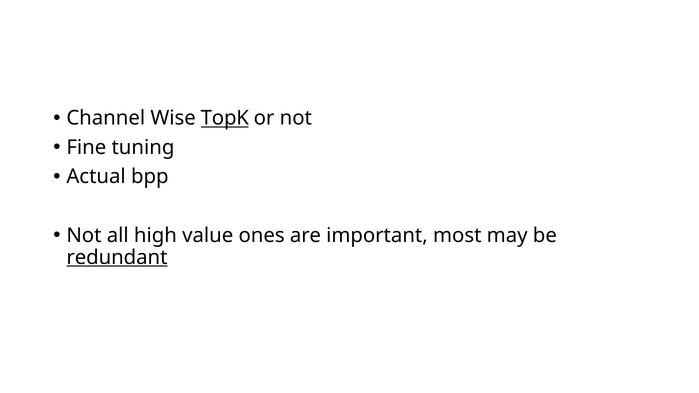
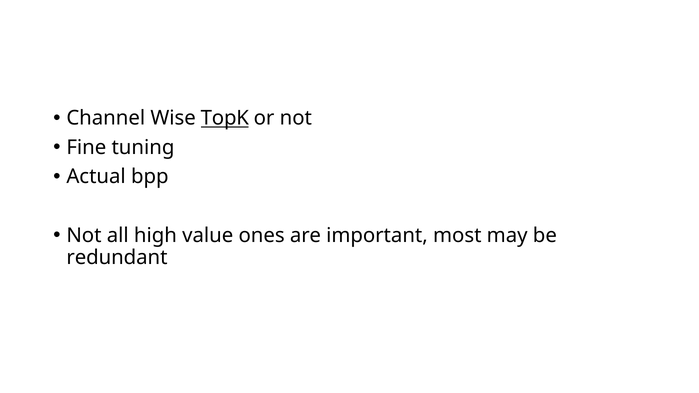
redundant underline: present -> none
